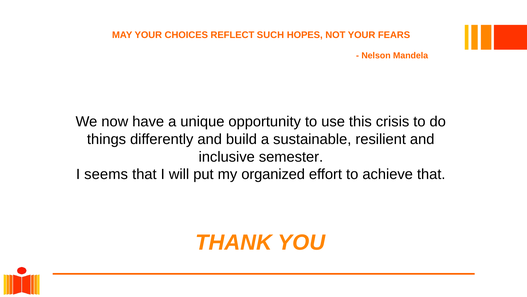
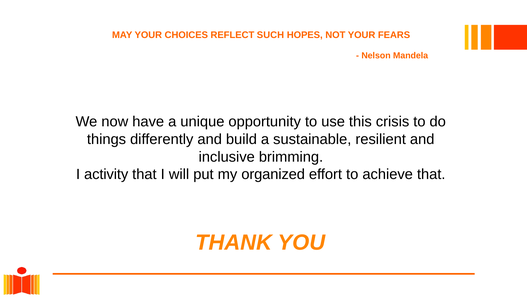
semester: semester -> brimming
seems: seems -> activity
